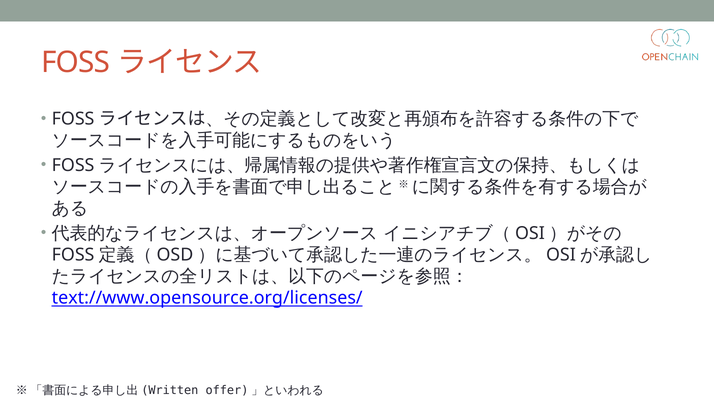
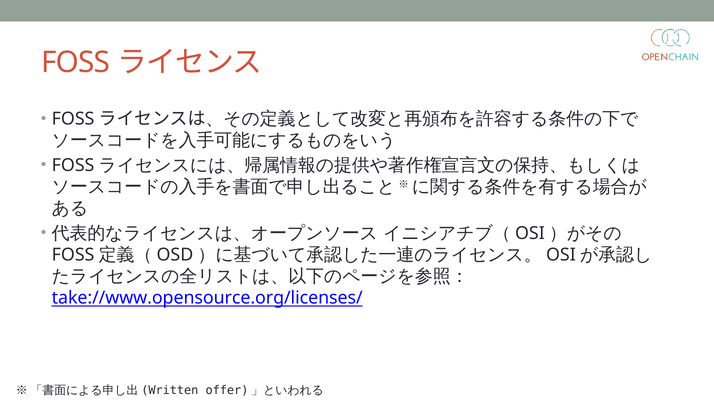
text://www.opensource.org/licenses/: text://www.opensource.org/licenses/ -> take://www.opensource.org/licenses/
